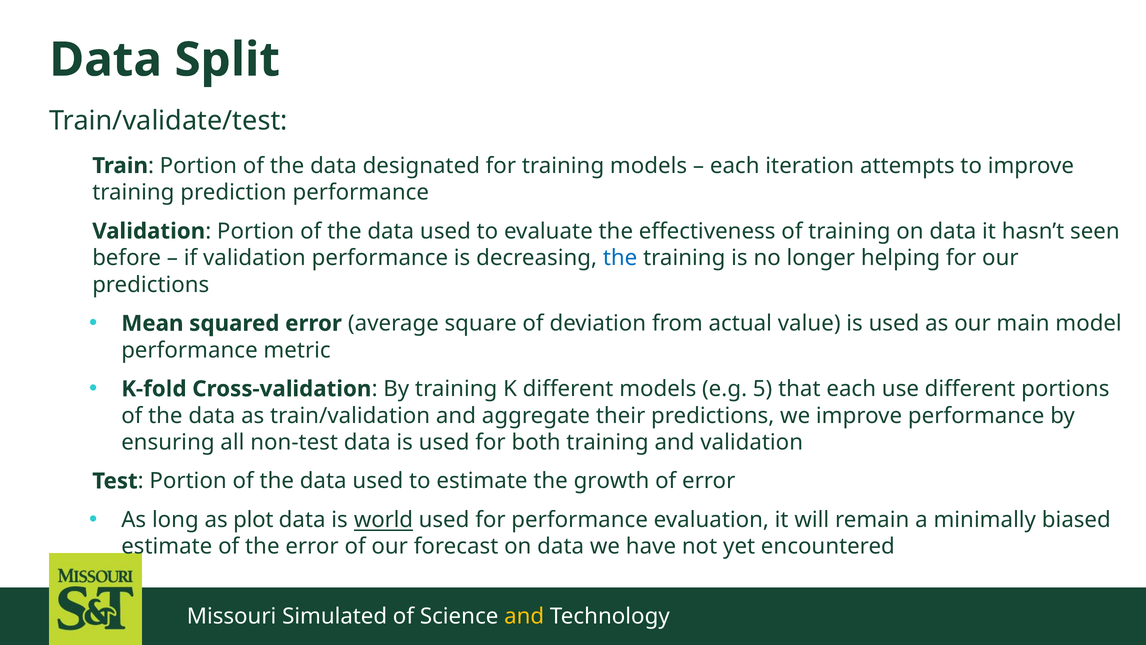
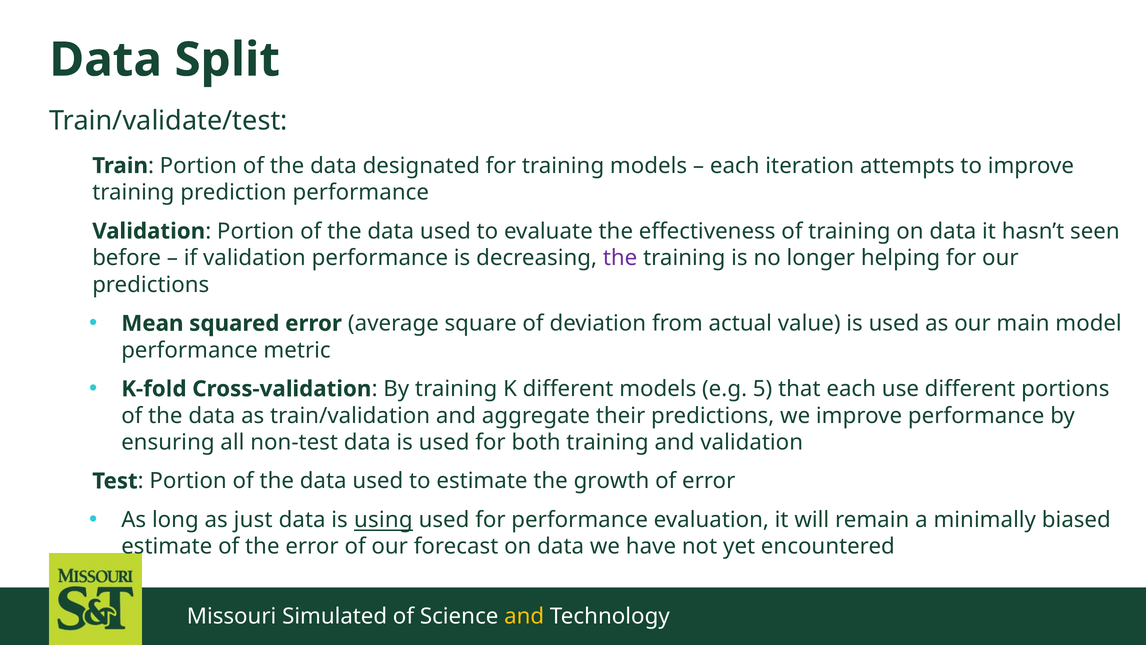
the at (620, 258) colour: blue -> purple
plot: plot -> just
world: world -> using
